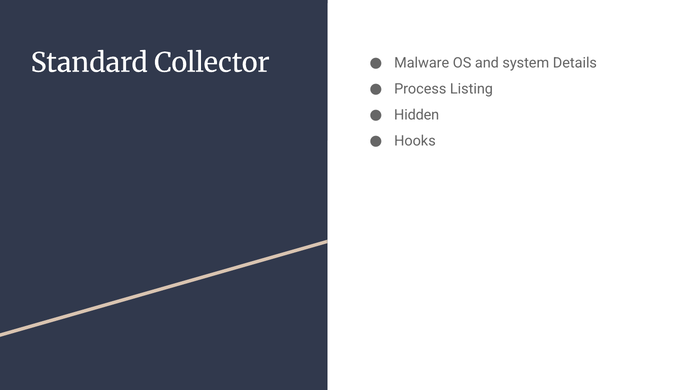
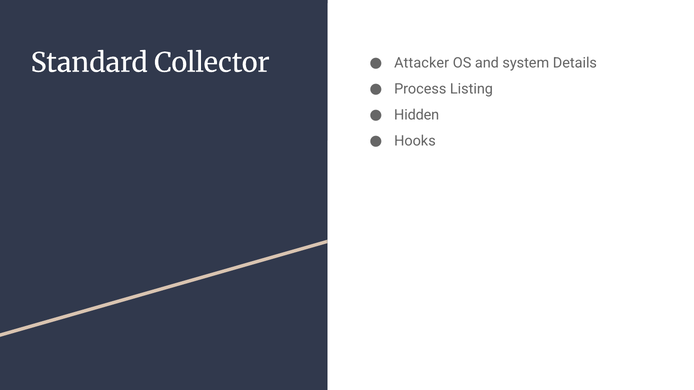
Malware: Malware -> Attacker
